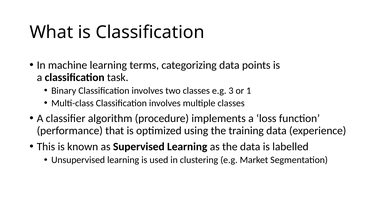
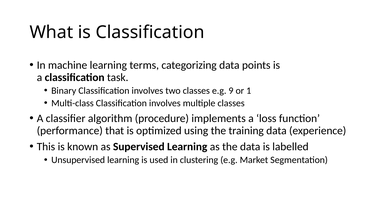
3: 3 -> 9
